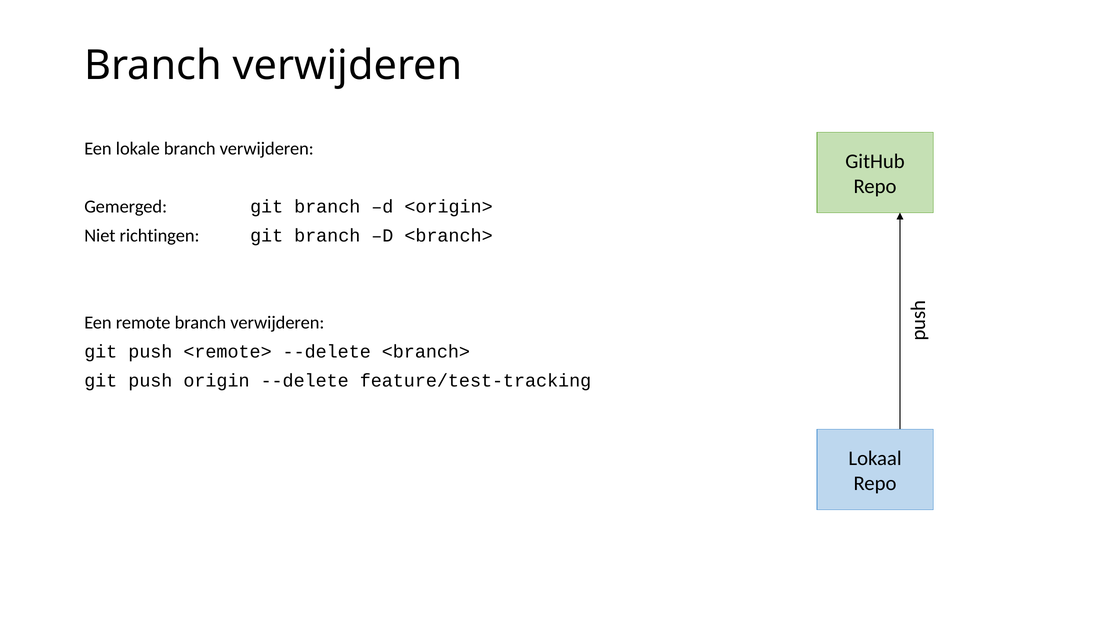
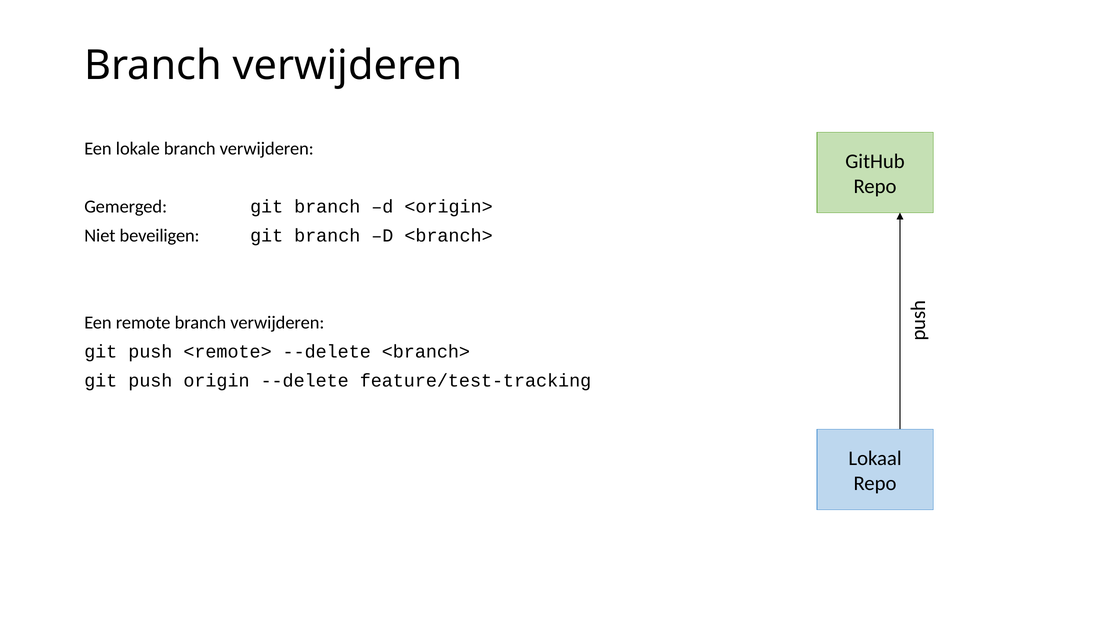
richtingen: richtingen -> beveiligen
